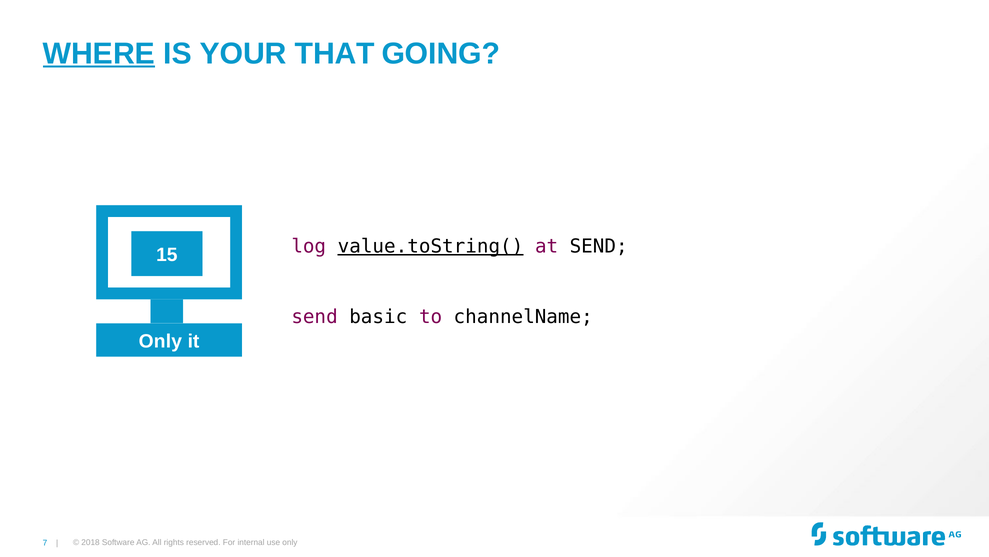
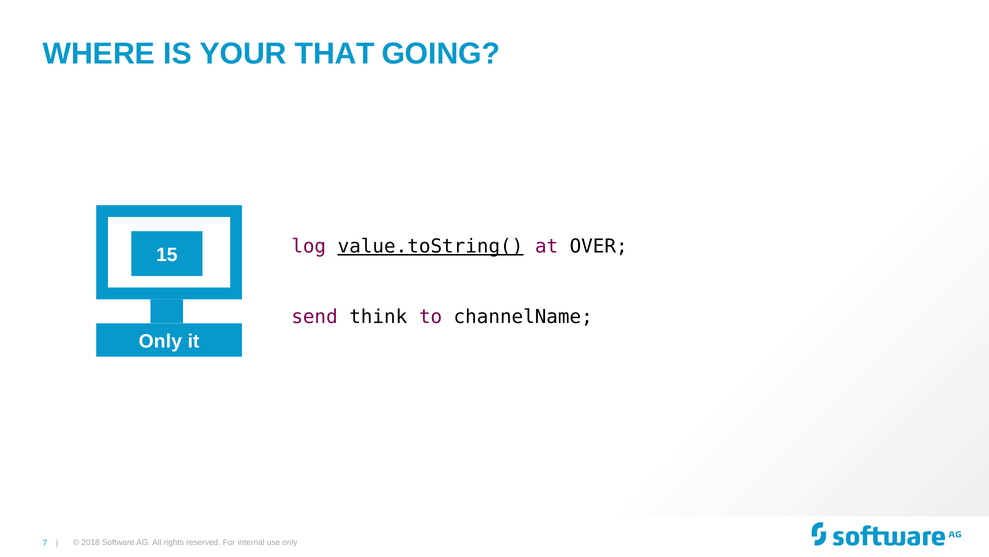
WHERE underline: present -> none
at SEND: SEND -> OVER
basic: basic -> think
